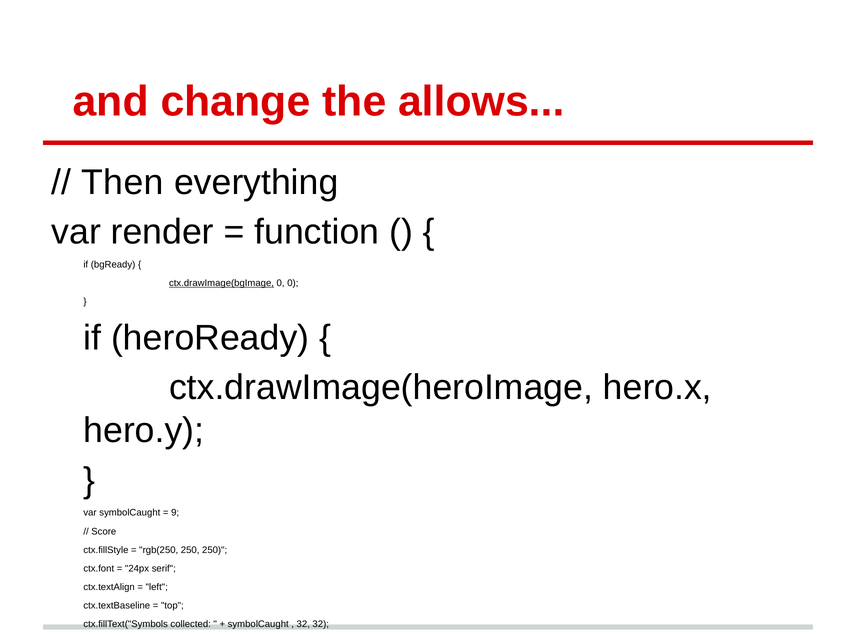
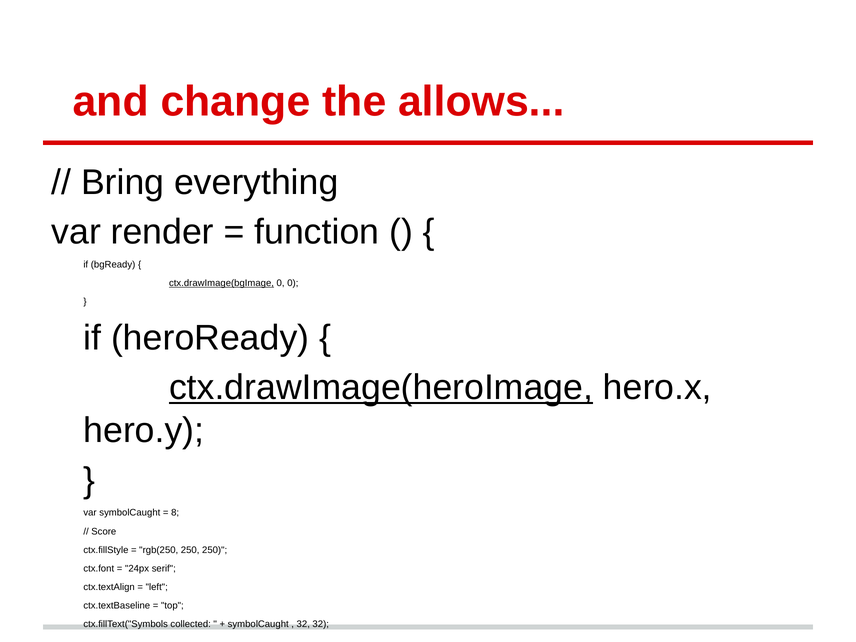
Then: Then -> Bring
ctx.drawImage(heroImage underline: none -> present
9: 9 -> 8
